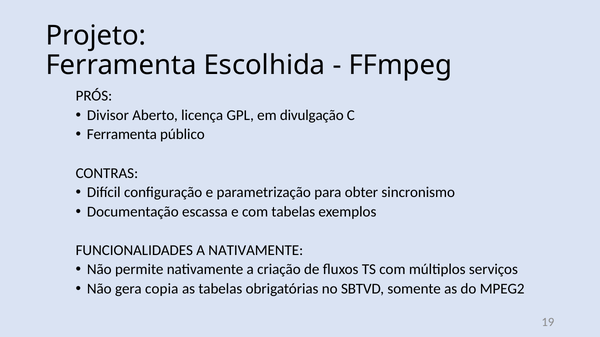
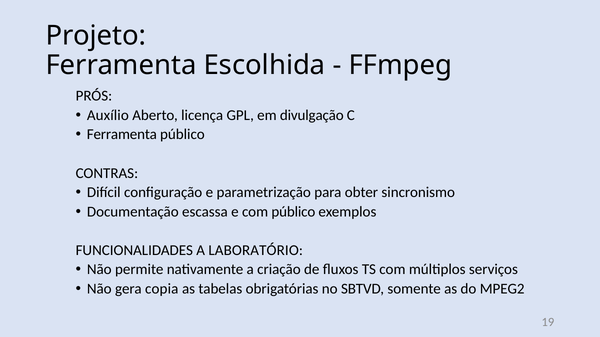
Divisor: Divisor -> Auxílio
com tabelas: tabelas -> público
A NATIVAMENTE: NATIVAMENTE -> LABORATÓRIO
